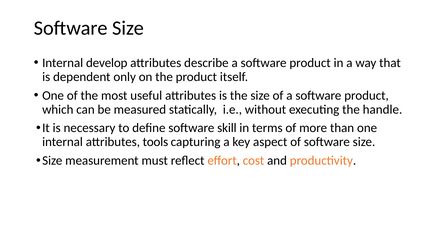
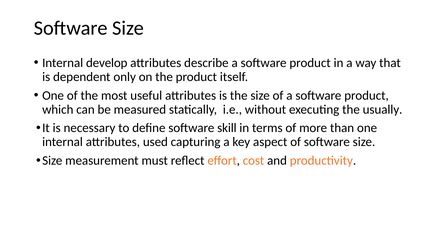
handle: handle -> usually
tools: tools -> used
